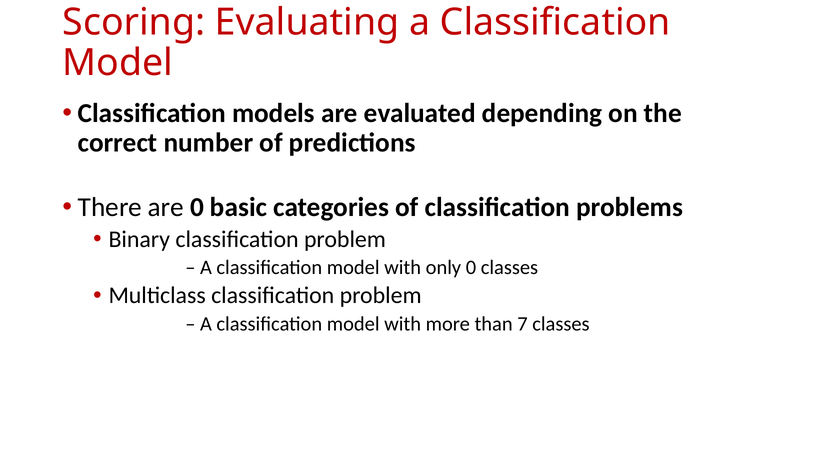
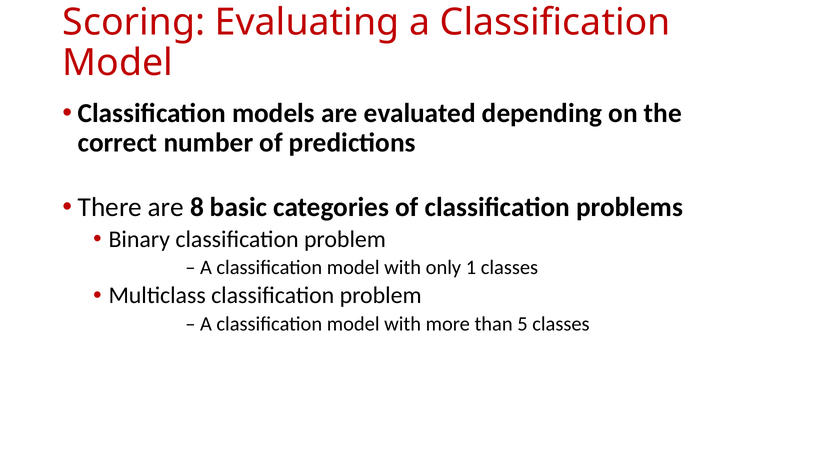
are 0: 0 -> 8
only 0: 0 -> 1
7: 7 -> 5
